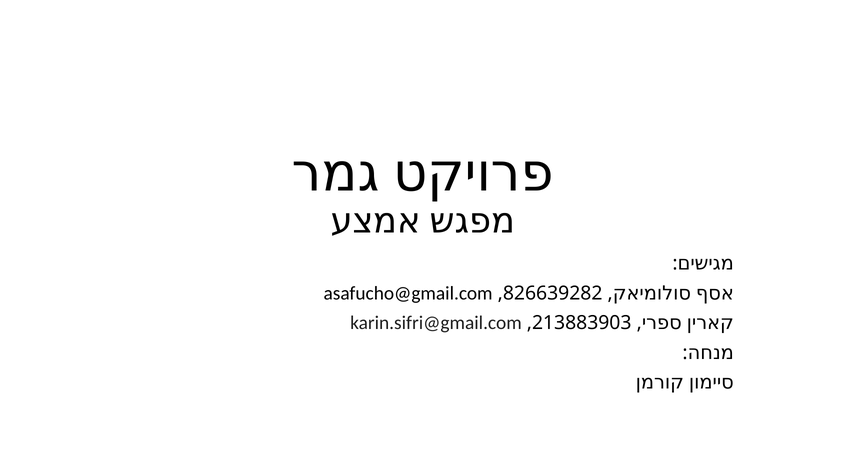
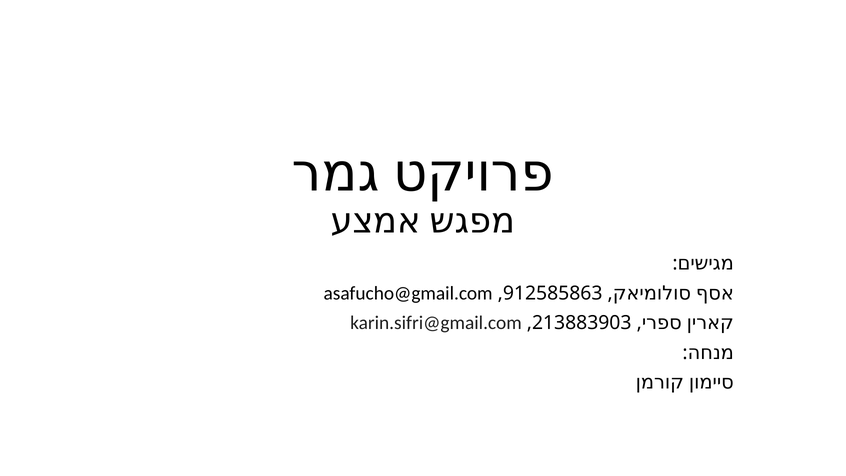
826639282: 826639282 -> 912585863
